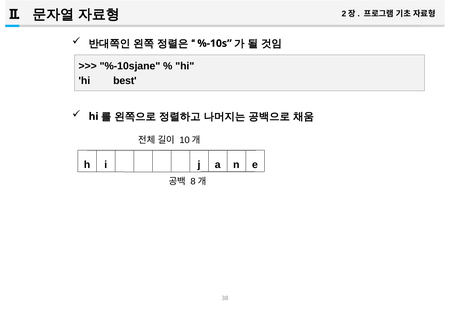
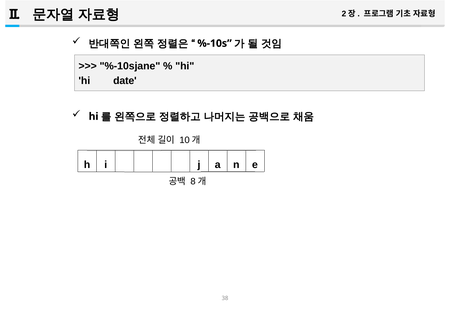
best: best -> date
